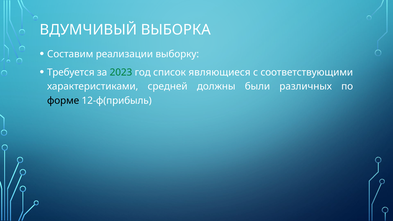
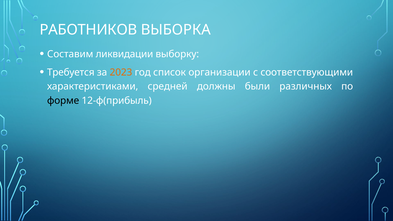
ВДУМЧИВЫЙ: ВДУМЧИВЫЙ -> РАБОТНИКОВ
реализации: реализации -> ликвидации
2023 colour: green -> orange
являющиеся: являющиеся -> организации
